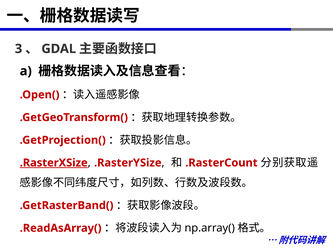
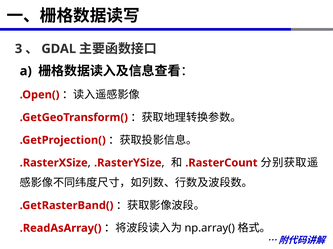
.RasterXSize underline: present -> none
